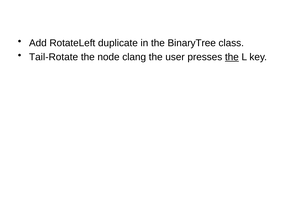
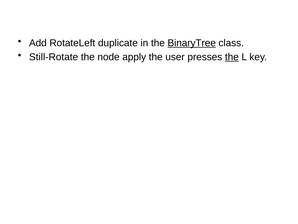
BinaryTree underline: none -> present
Tail-Rotate: Tail-Rotate -> Still-Rotate
clang: clang -> apply
